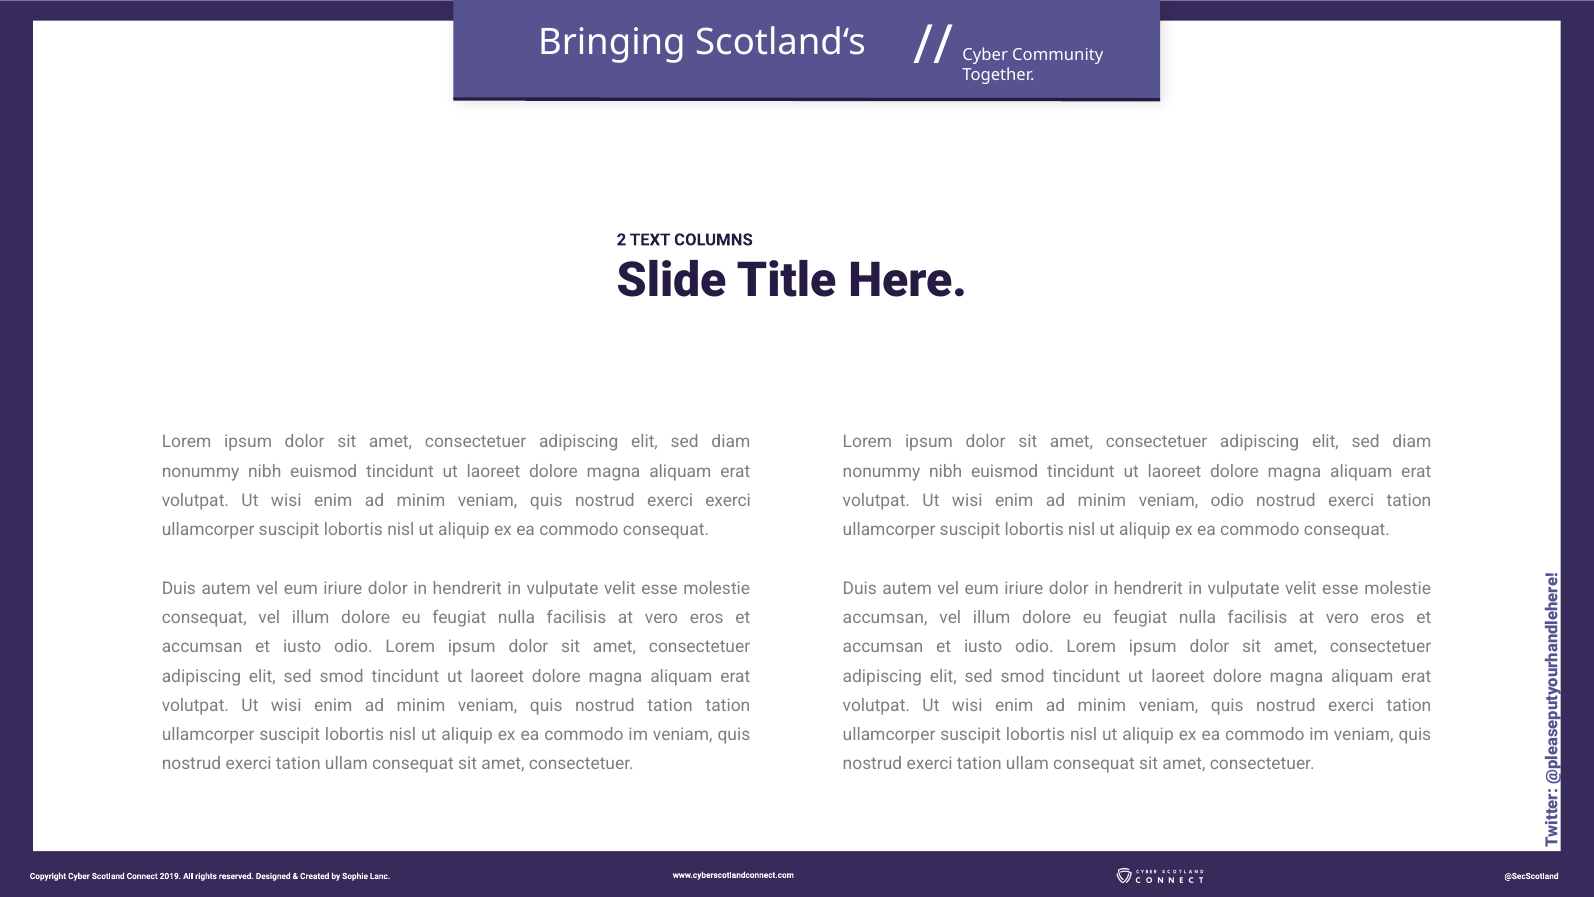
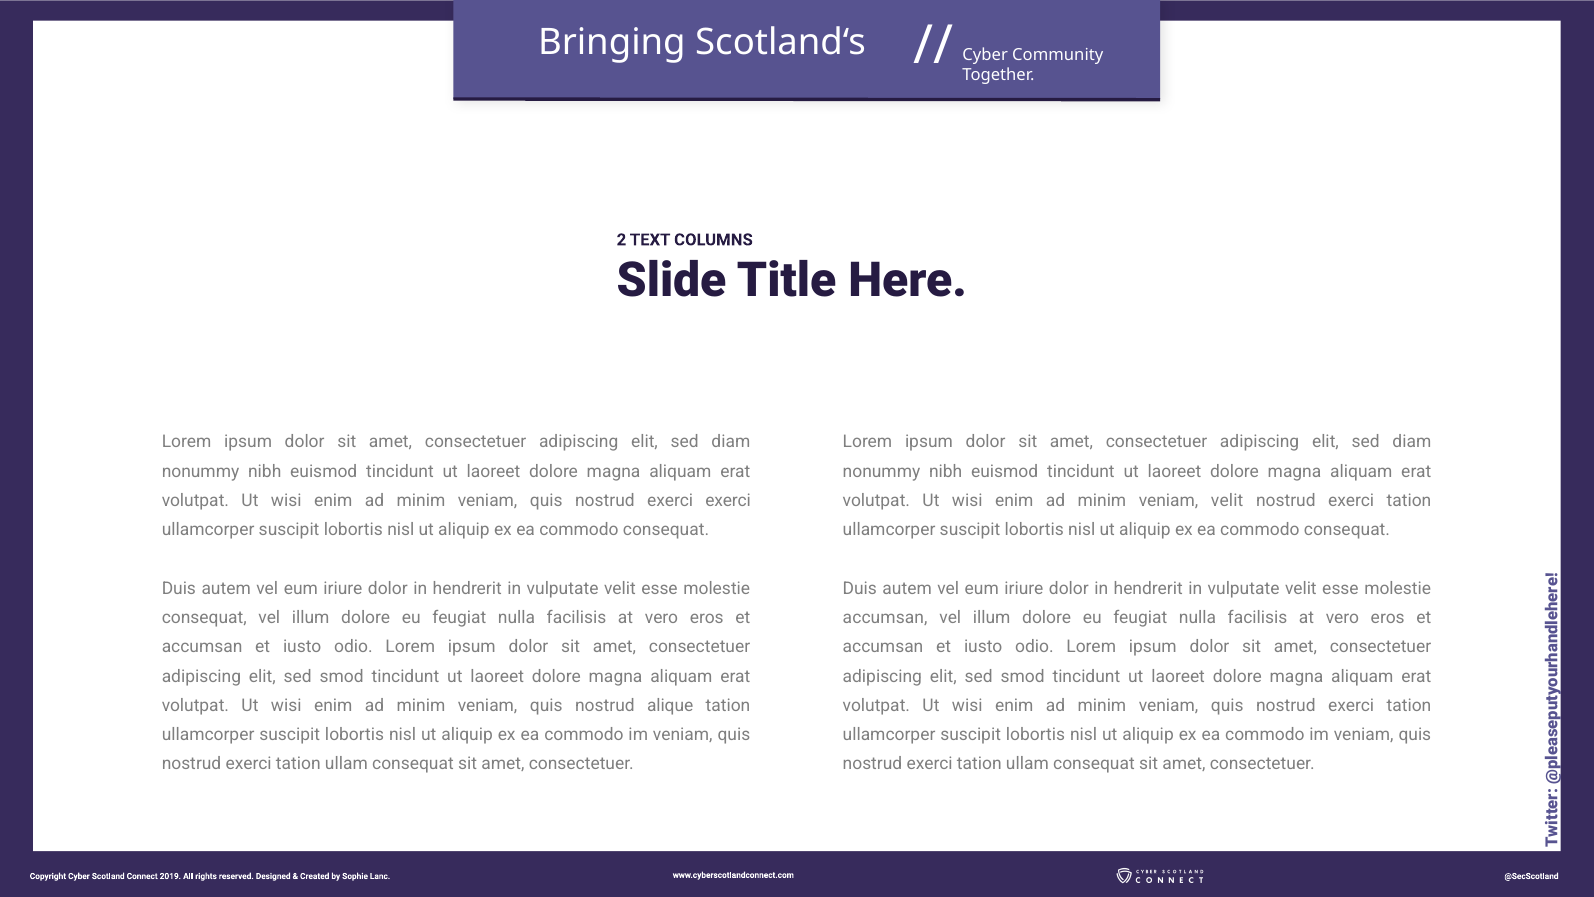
veniam odio: odio -> velit
nostrud tation: tation -> alique
